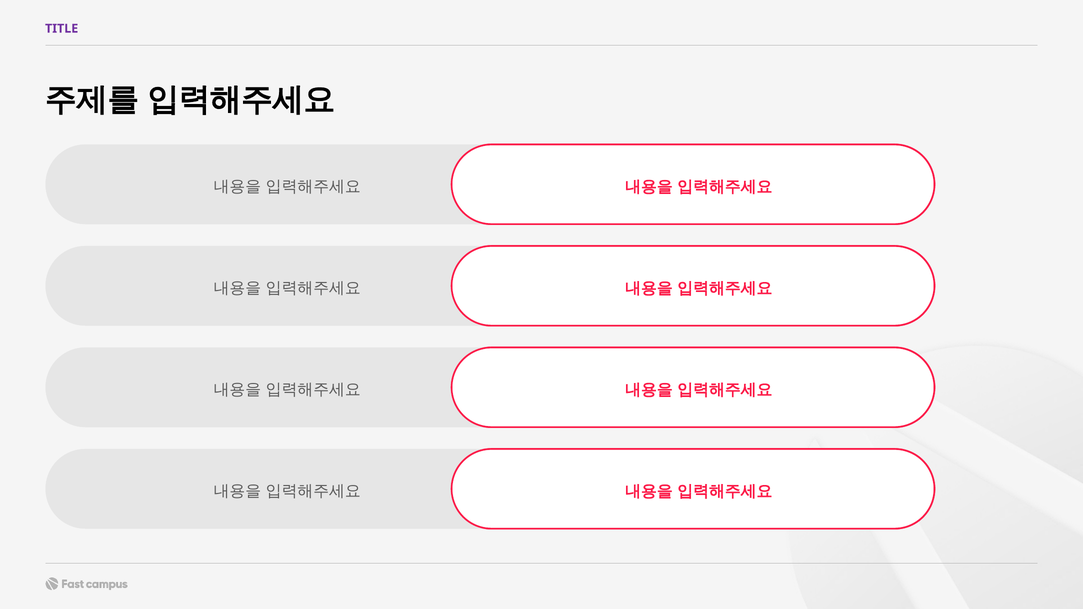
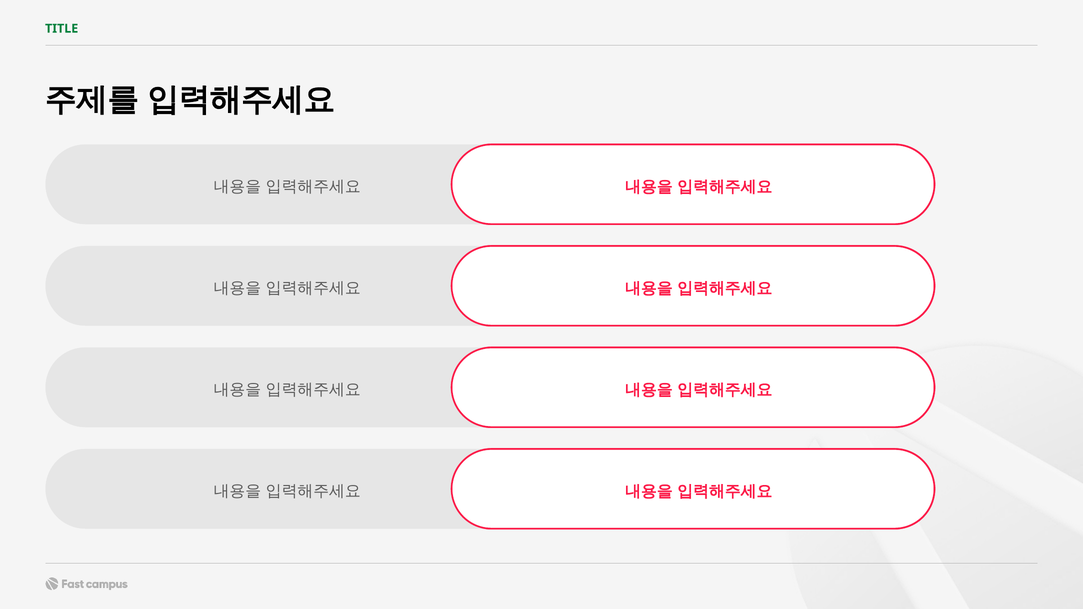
TITLE colour: purple -> green
